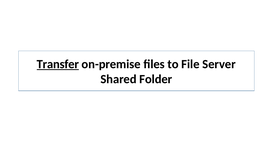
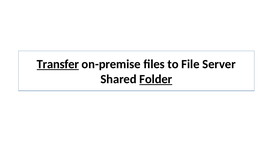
Folder underline: none -> present
